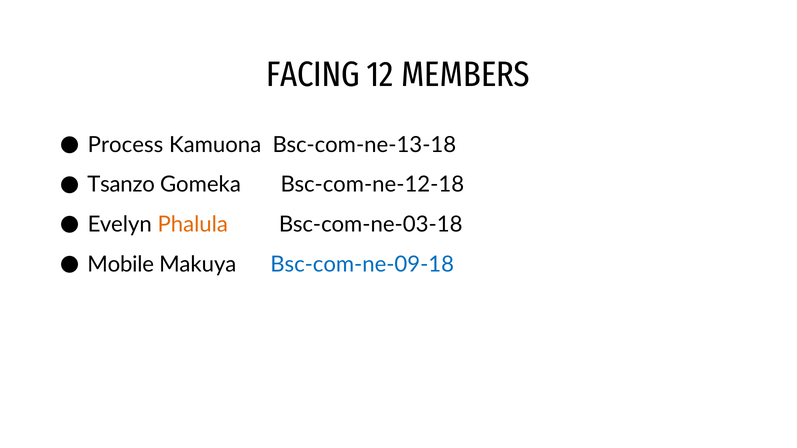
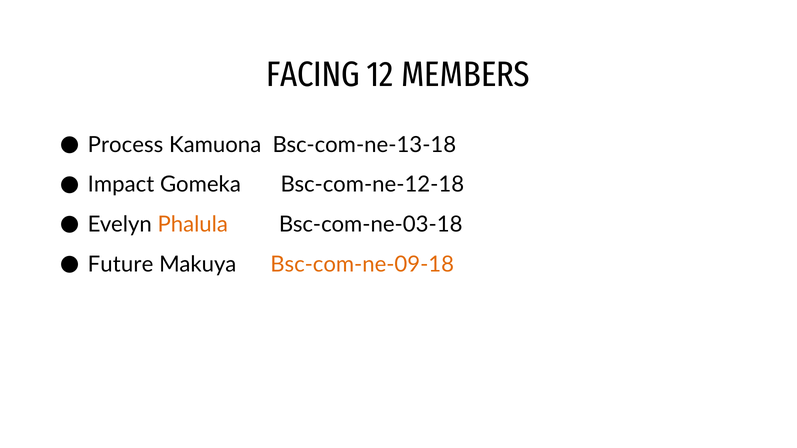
Tsanzo: Tsanzo -> Impact
Mobile: Mobile -> Future
Bsc-com-ne-09-18 colour: blue -> orange
